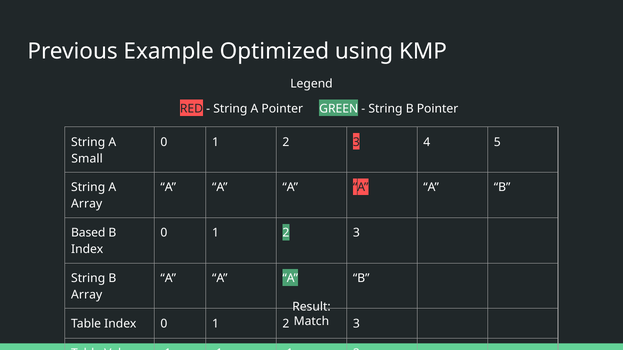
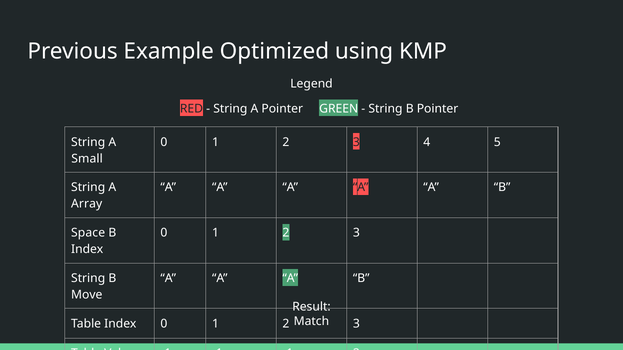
Based: Based -> Space
Array at (87, 295): Array -> Move
